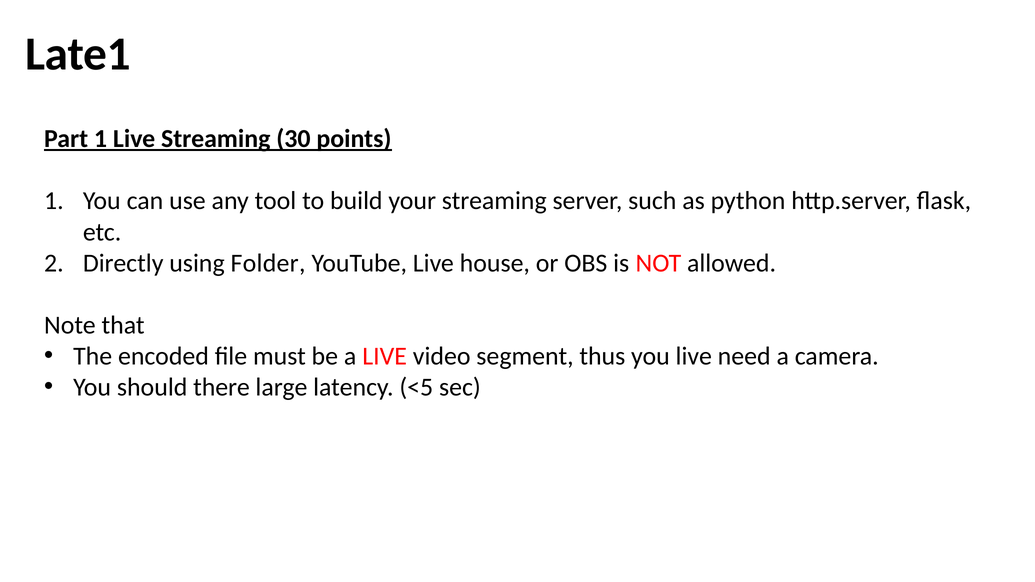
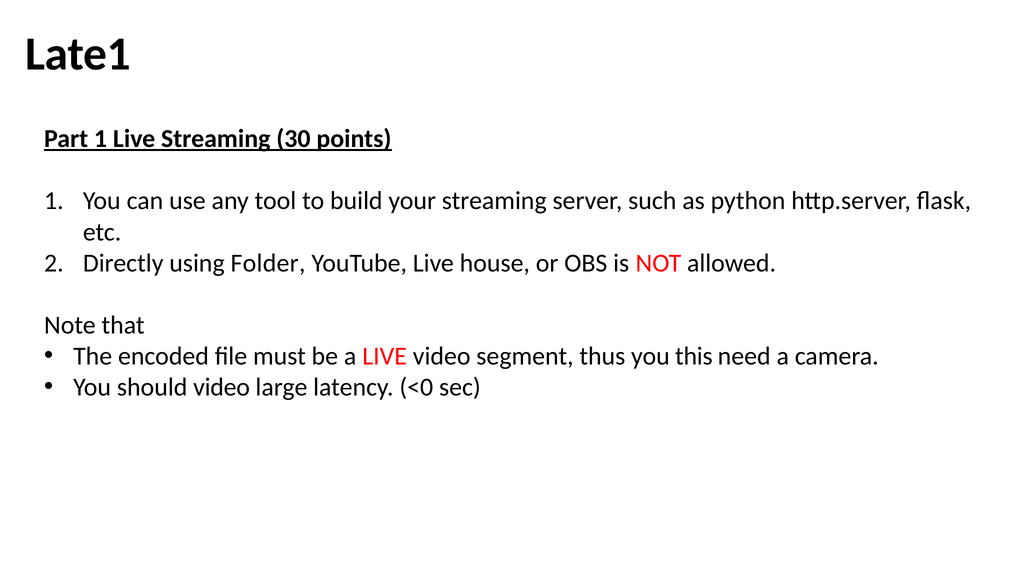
you live: live -> this
should there: there -> video
<5: <5 -> <0
